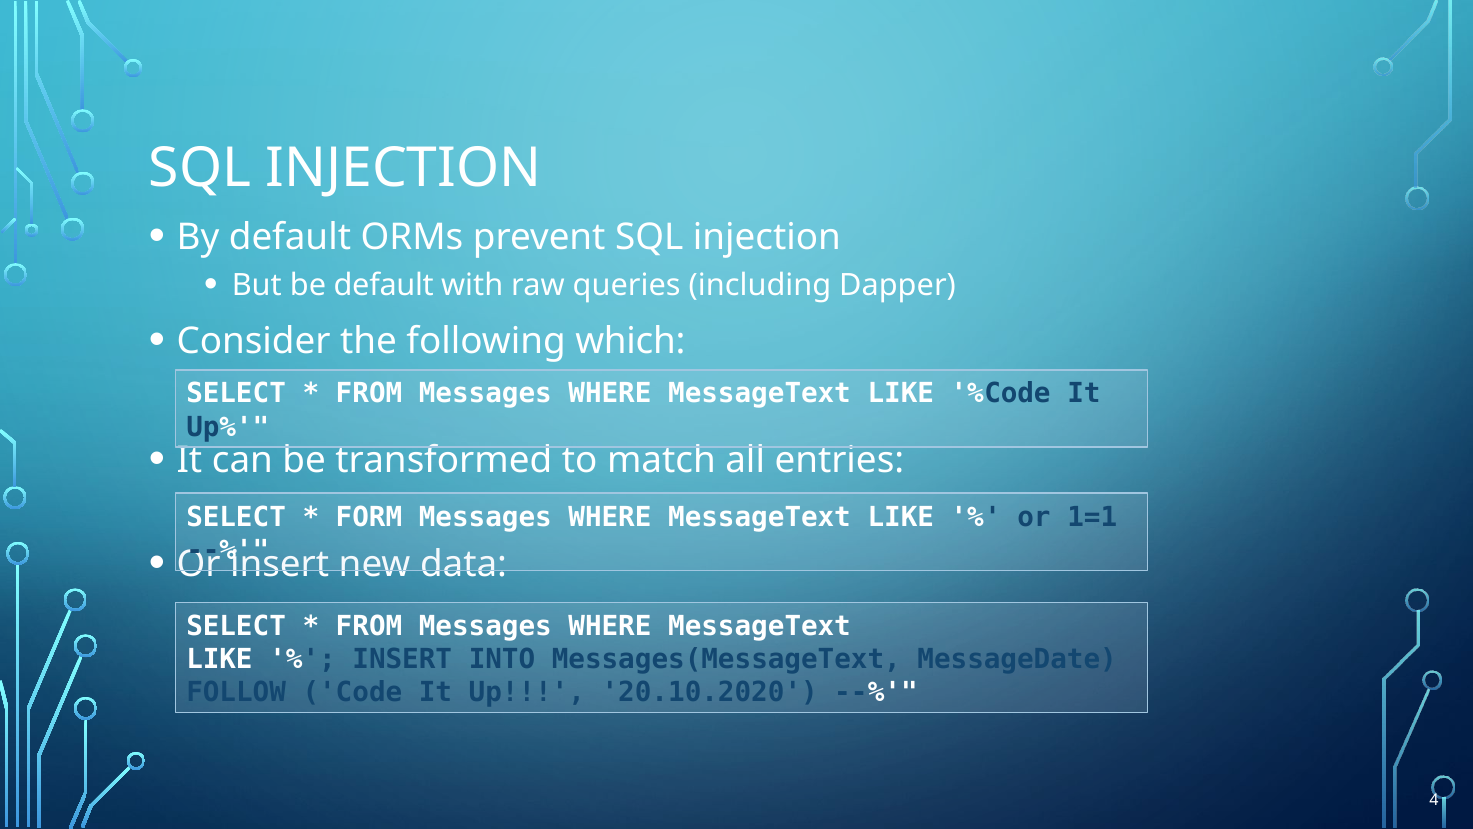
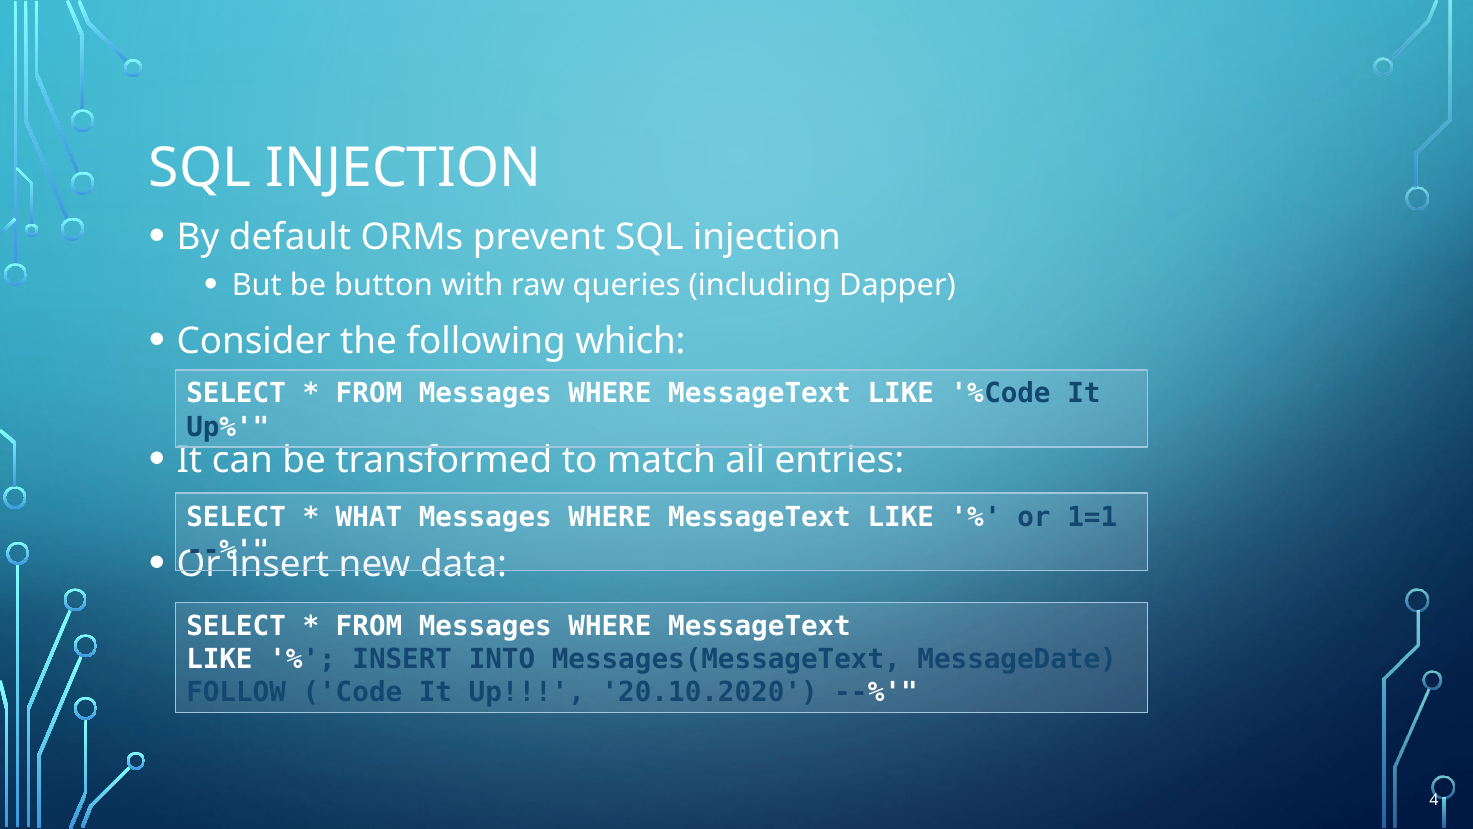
be default: default -> button
FORM: FORM -> WHAT
